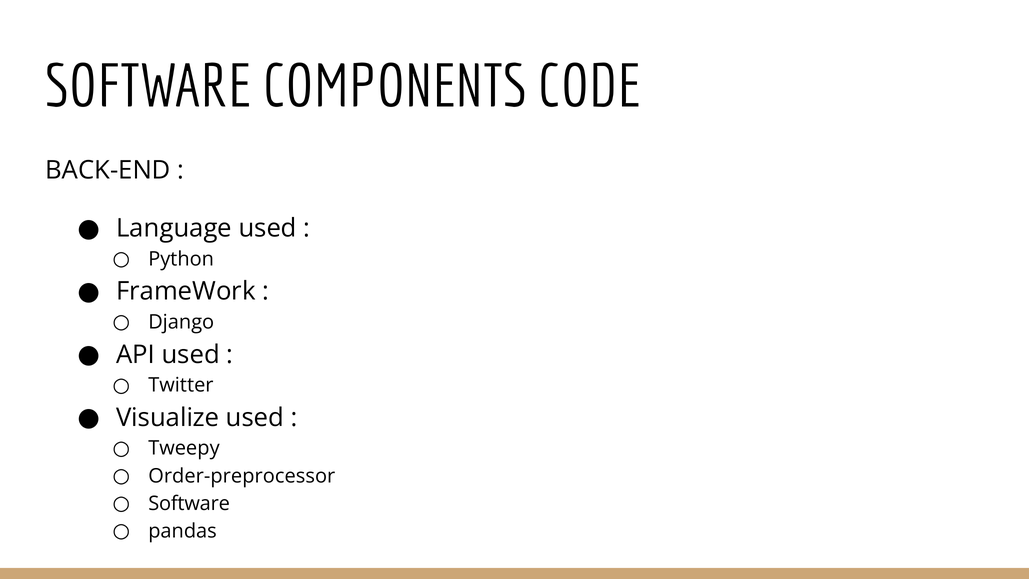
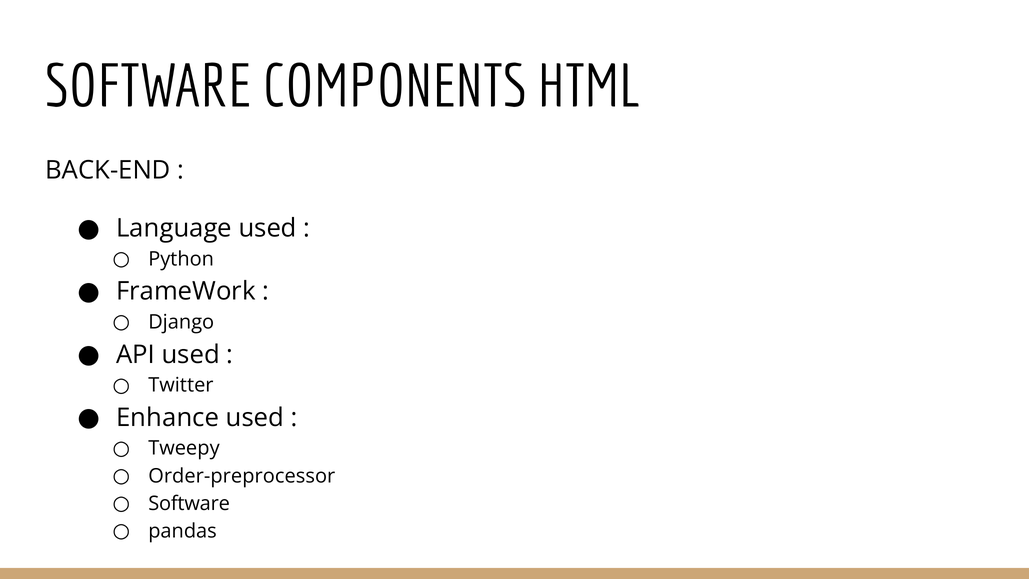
CODE: CODE -> HTML
Visualize: Visualize -> Enhance
